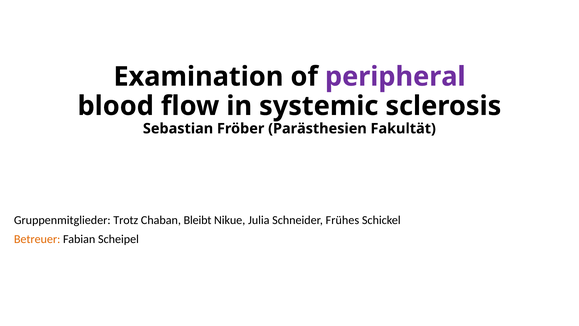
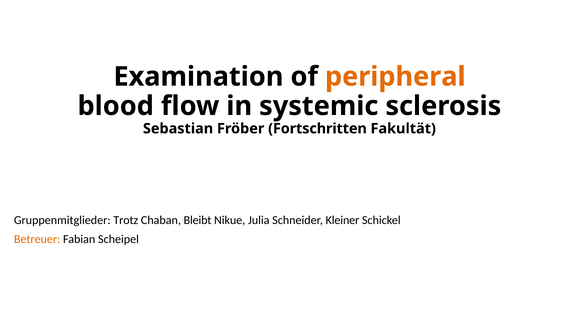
peripheral colour: purple -> orange
Parästhesien: Parästhesien -> Fortschritten
Frühes: Frühes -> Kleiner
